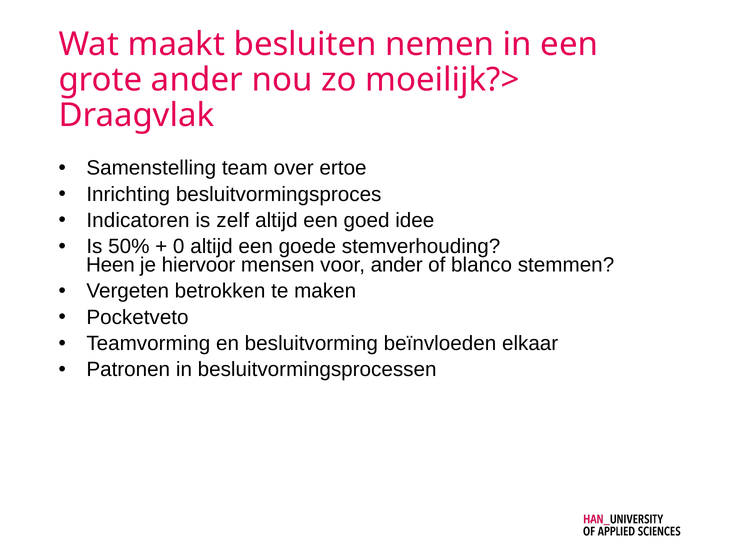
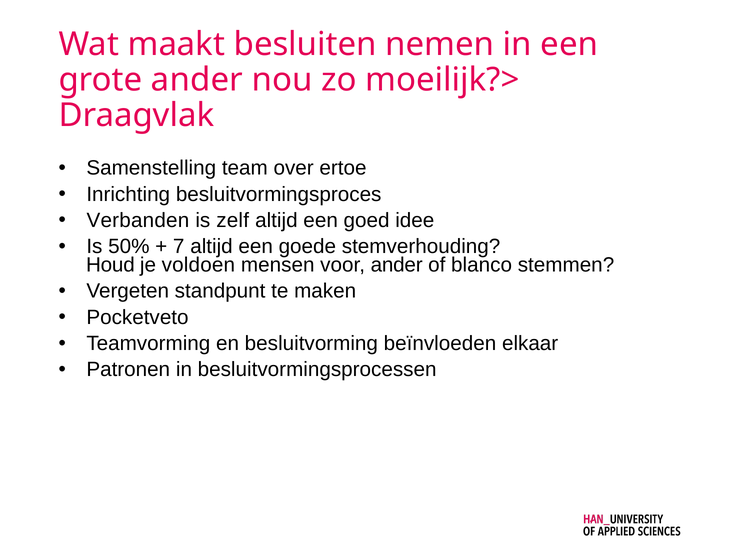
Indicatoren: Indicatoren -> Verbanden
0: 0 -> 7
Heen: Heen -> Houd
hiervoor: hiervoor -> voldoen
betrokken: betrokken -> standpunt
